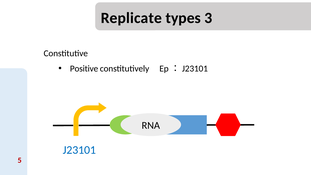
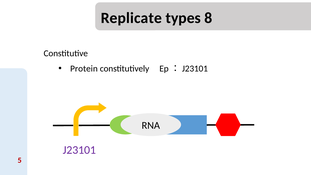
3: 3 -> 8
Positive: Positive -> Protein
J23101 colour: blue -> purple
